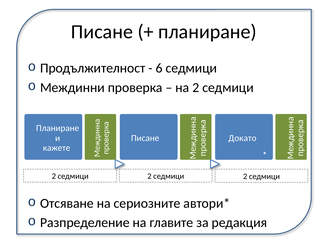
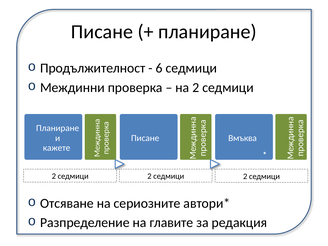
Докато: Докато -> Вмъква
